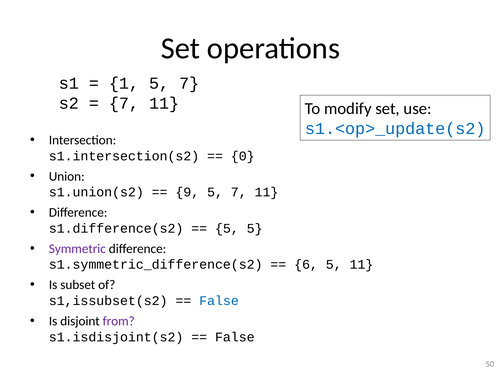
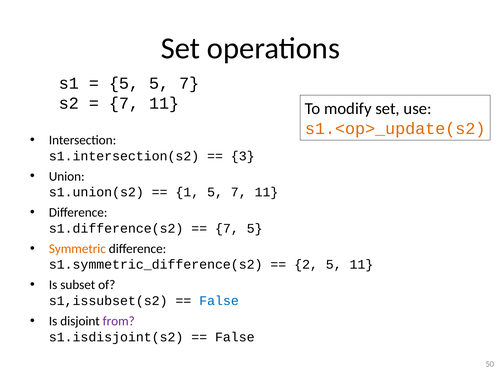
1 at (124, 83): 1 -> 5
s1.<op>_update(s2 colour: blue -> orange
0: 0 -> 3
9: 9 -> 1
5 at (227, 228): 5 -> 7
Symmetric colour: purple -> orange
6: 6 -> 2
